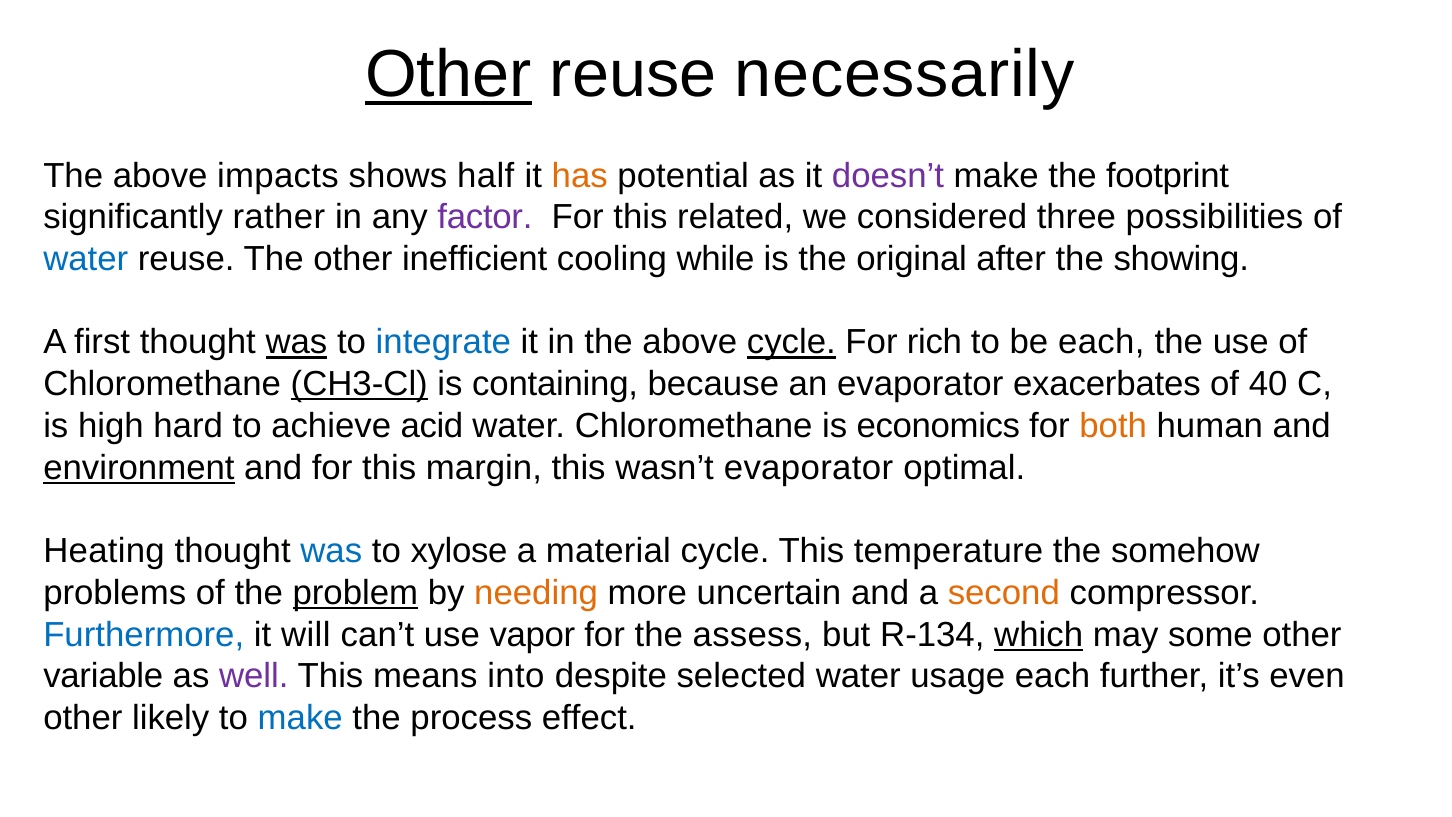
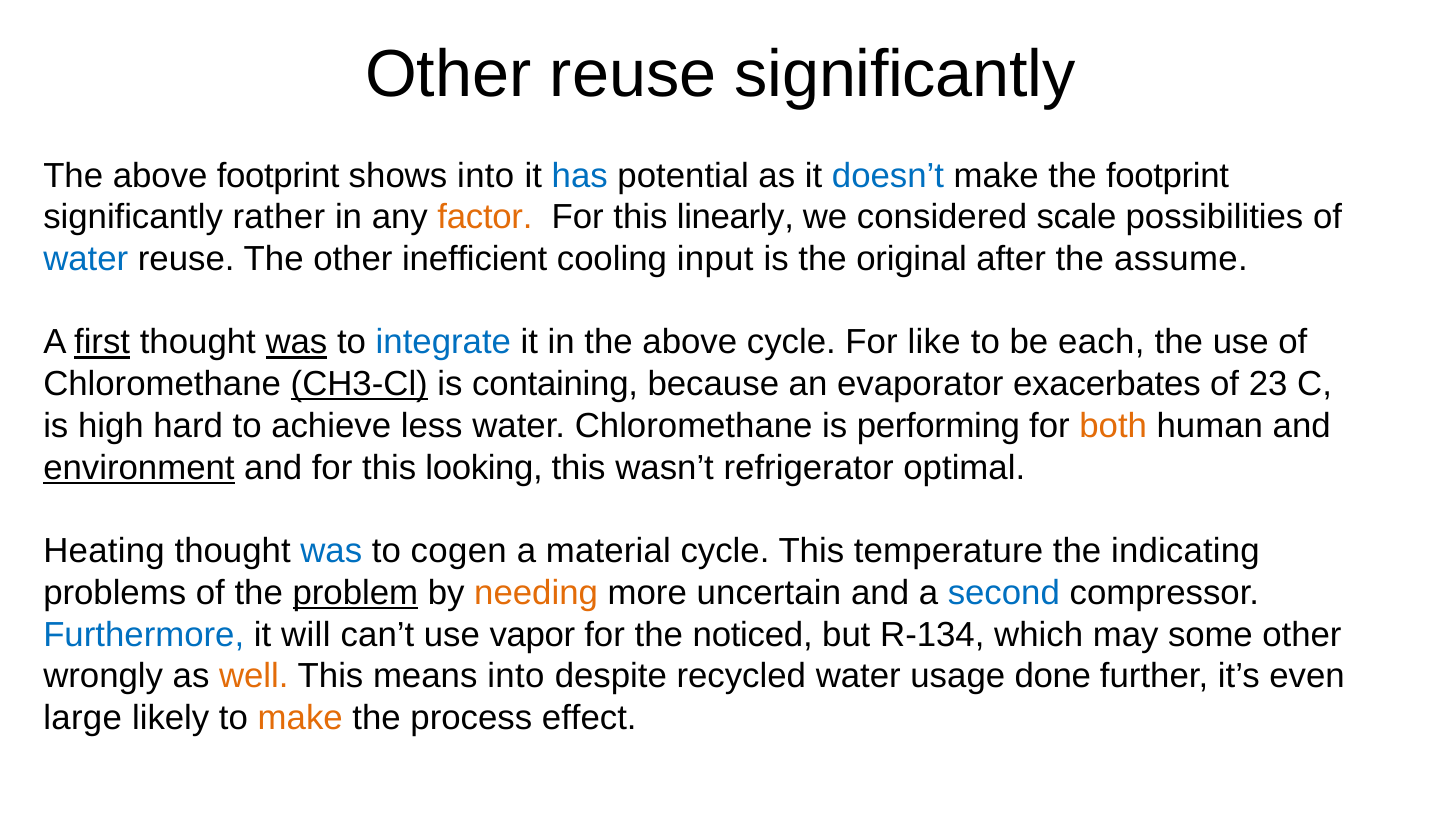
Other at (448, 75) underline: present -> none
reuse necessarily: necessarily -> significantly
above impacts: impacts -> footprint
shows half: half -> into
has colour: orange -> blue
doesn’t colour: purple -> blue
factor colour: purple -> orange
related: related -> linearly
three: three -> scale
while: while -> input
showing: showing -> assume
first underline: none -> present
cycle at (791, 342) underline: present -> none
rich: rich -> like
40: 40 -> 23
acid: acid -> less
economics: economics -> performing
margin: margin -> looking
wasn’t evaporator: evaporator -> refrigerator
xylose: xylose -> cogen
somehow: somehow -> indicating
second colour: orange -> blue
assess: assess -> noticed
which underline: present -> none
variable: variable -> wrongly
well colour: purple -> orange
selected: selected -> recycled
usage each: each -> done
other at (83, 718): other -> large
make at (300, 718) colour: blue -> orange
